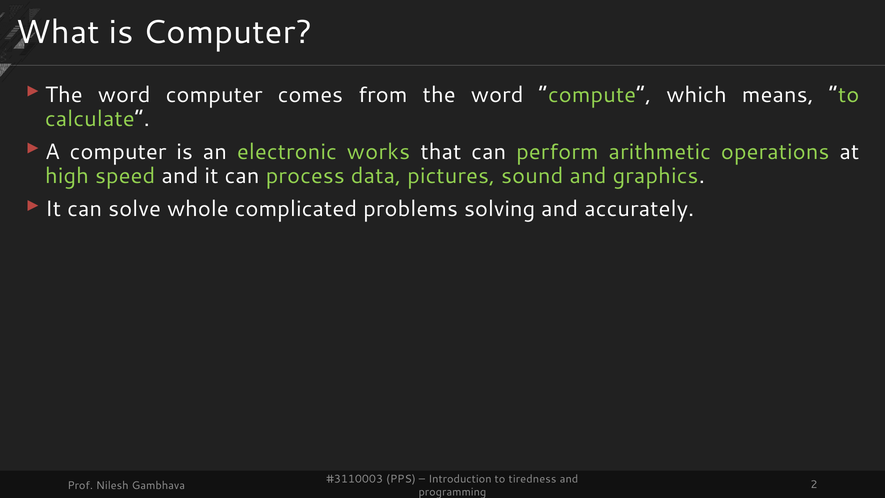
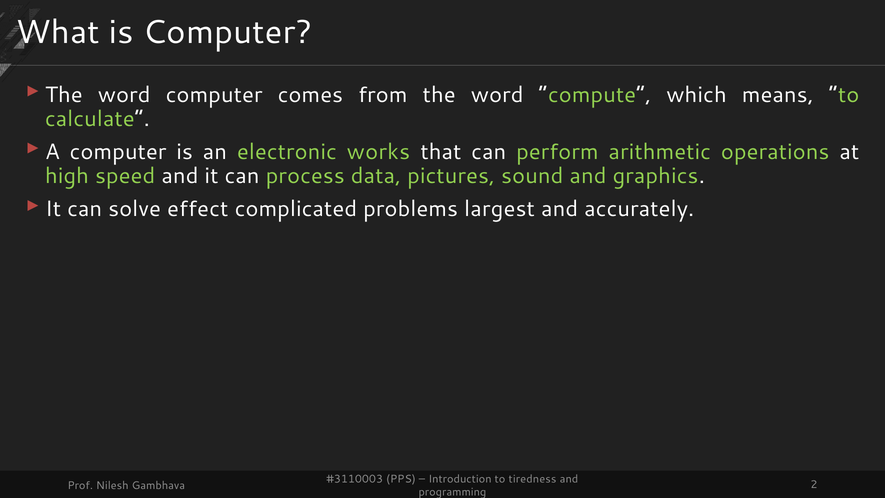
whole: whole -> effect
solving: solving -> largest
